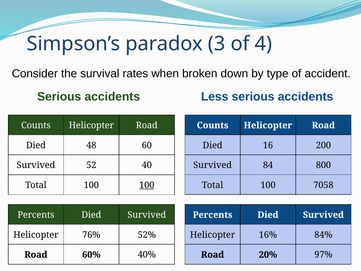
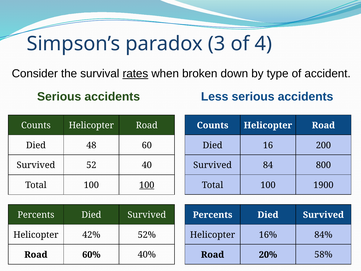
rates underline: none -> present
7058: 7058 -> 1900
76%: 76% -> 42%
97%: 97% -> 58%
